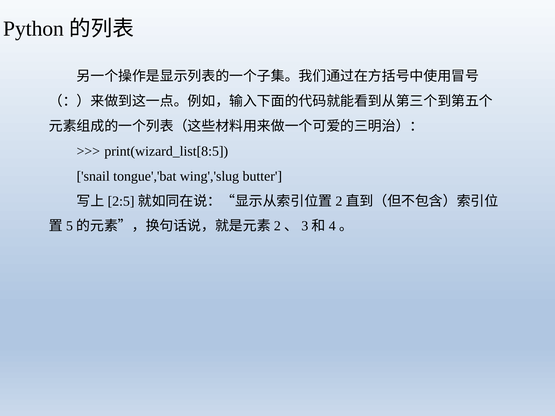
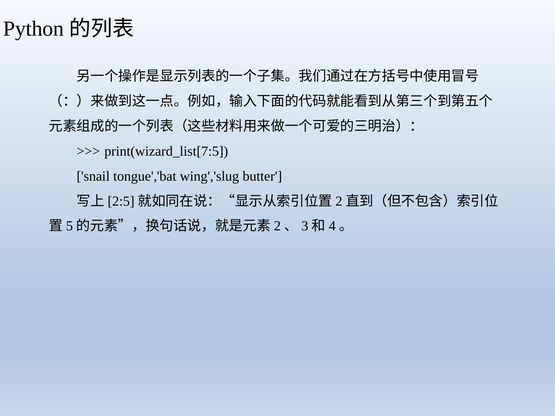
print(wizard_list[8:5: print(wizard_list[8:5 -> print(wizard_list[7:5
